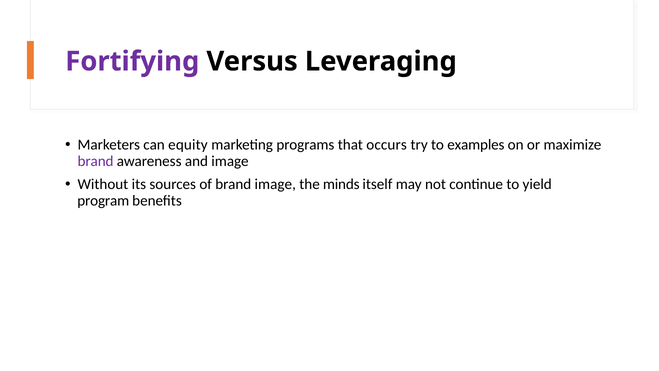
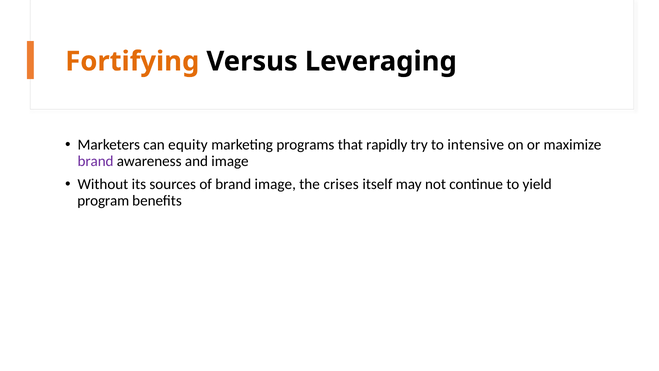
Fortifying colour: purple -> orange
occurs: occurs -> rapidly
examples: examples -> intensive
minds: minds -> crises
